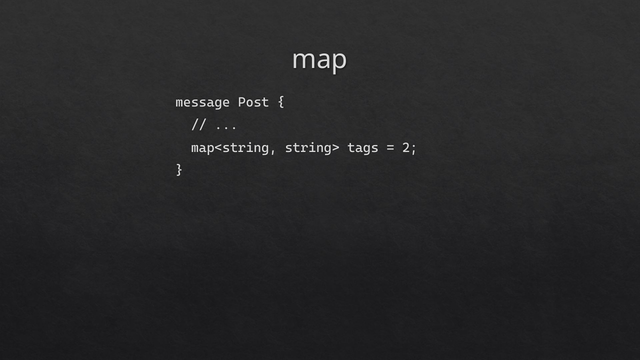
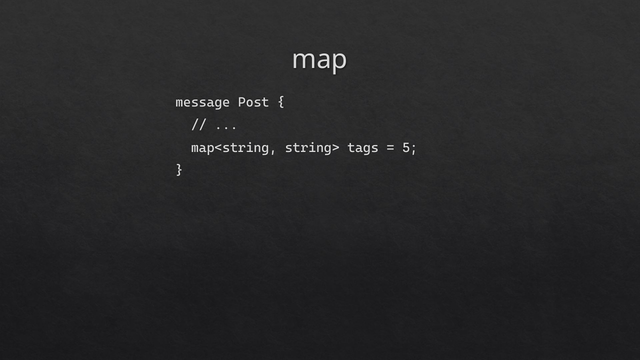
2: 2 -> 5
